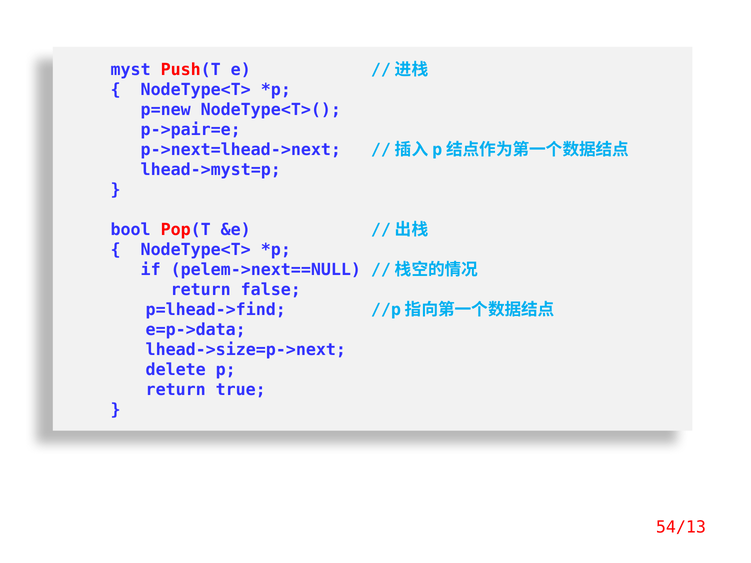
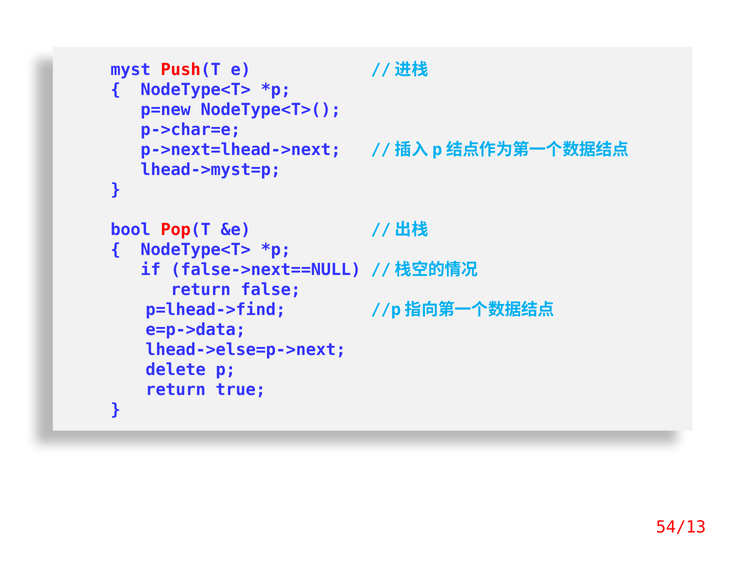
p->pair=e: p->pair=e -> p->char=e
pelem->next==NULL: pelem->next==NULL -> false->next==NULL
lhead->size=p->next: lhead->size=p->next -> lhead->else=p->next
